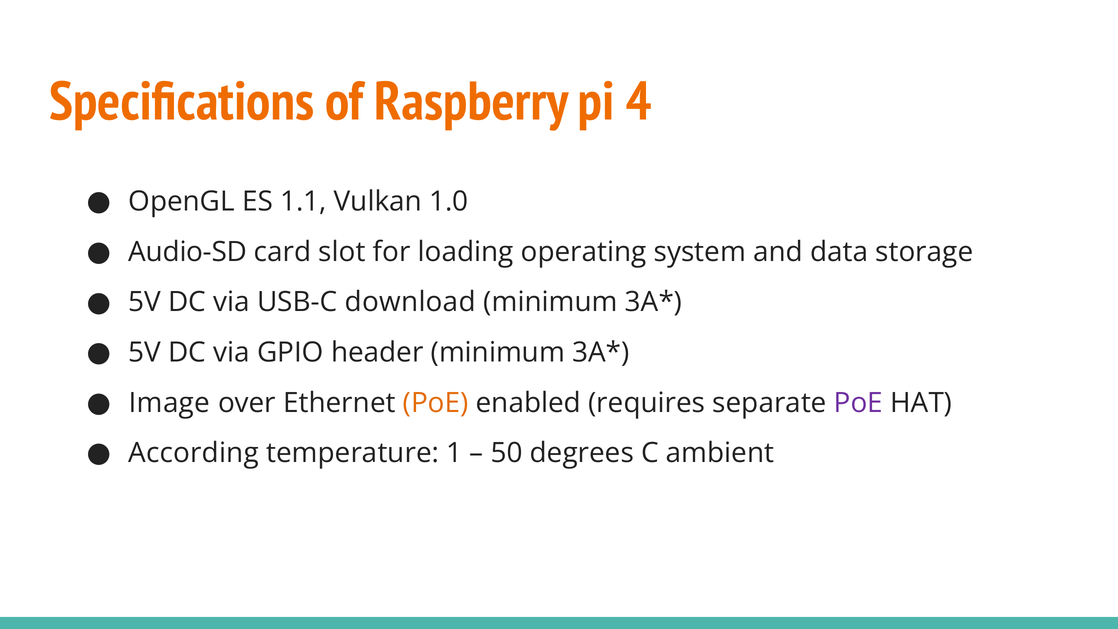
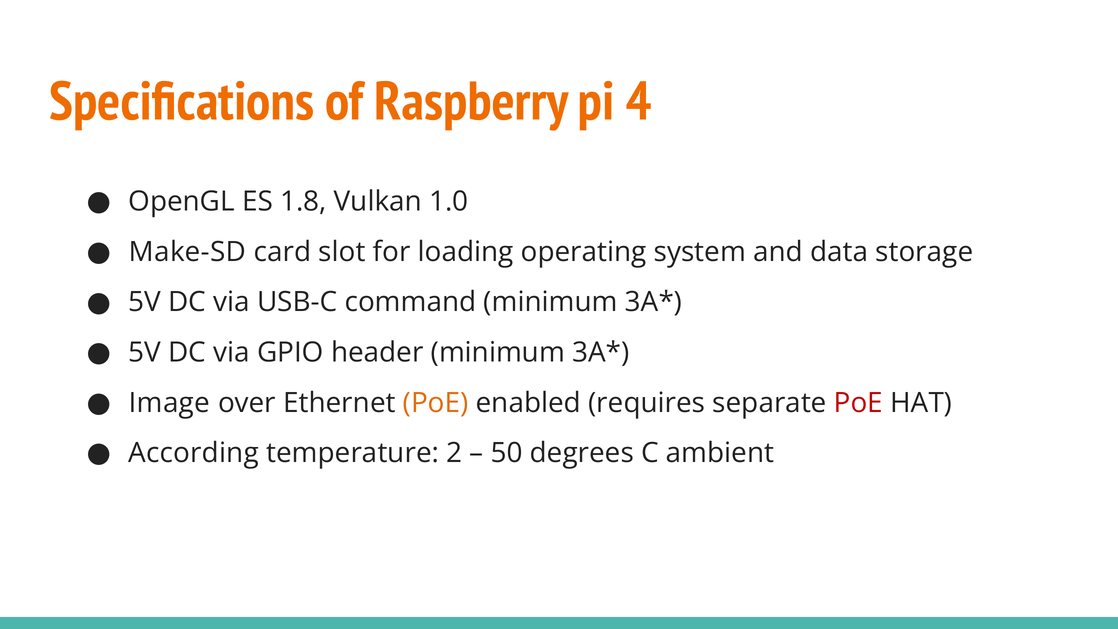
1.1: 1.1 -> 1.8
Audio-SD: Audio-SD -> Make-SD
download: download -> command
PoE at (858, 403) colour: purple -> red
1: 1 -> 2
